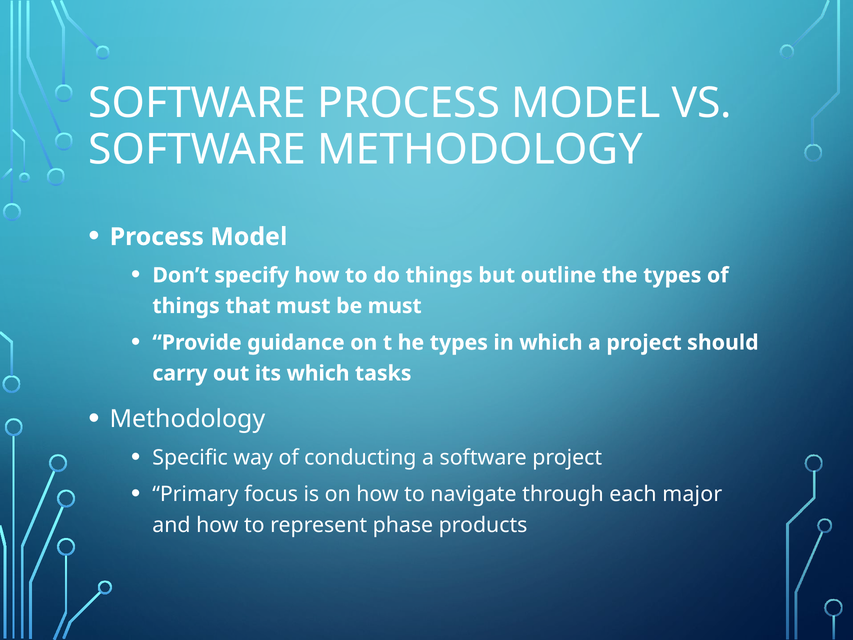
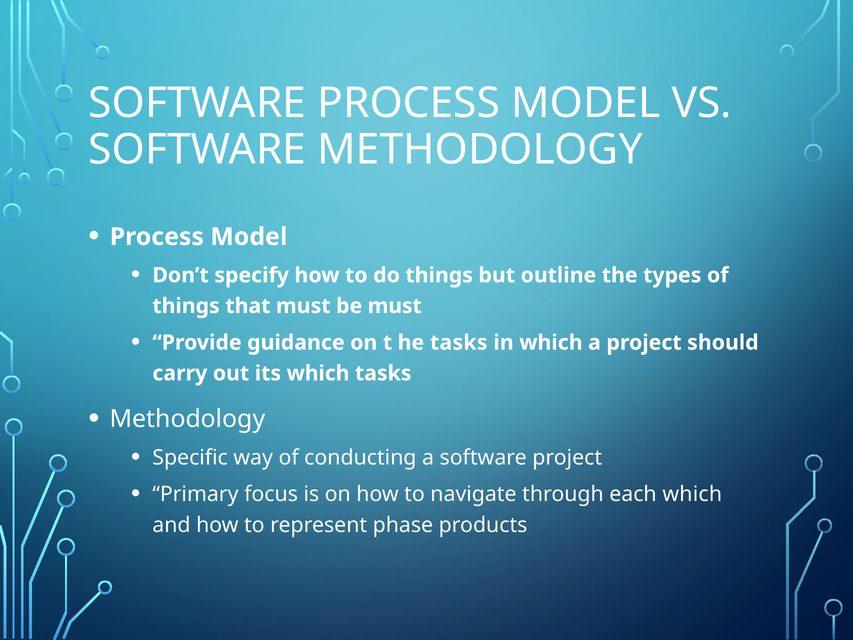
he types: types -> tasks
each major: major -> which
